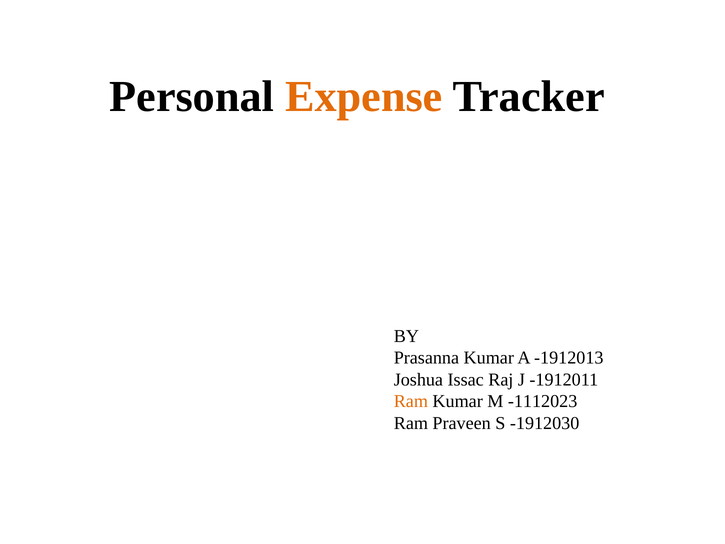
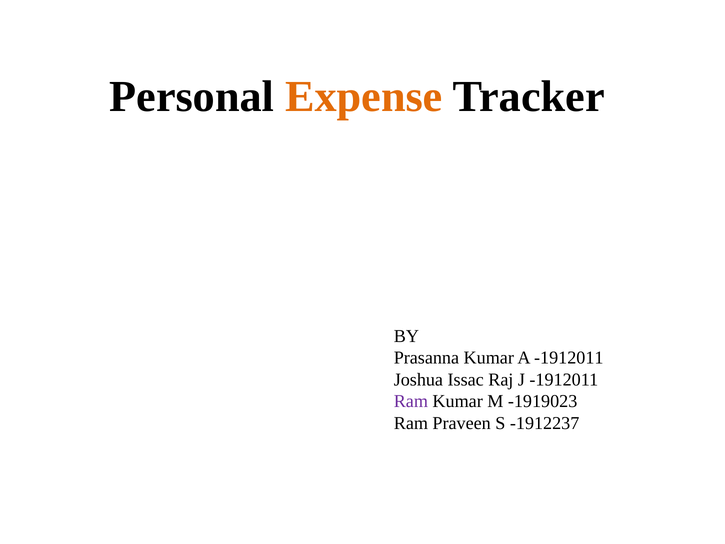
A -1912013: -1912013 -> -1912011
Ram at (411, 401) colour: orange -> purple
-1112023: -1112023 -> -1919023
-1912030: -1912030 -> -1912237
